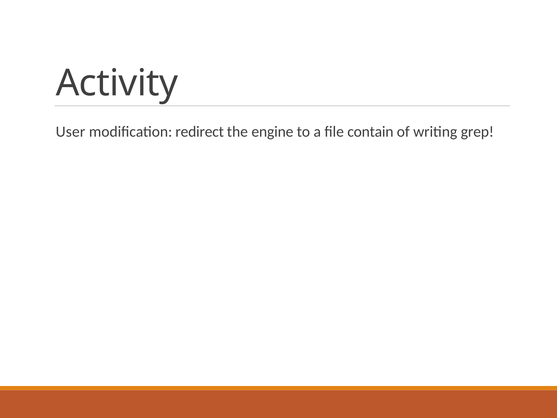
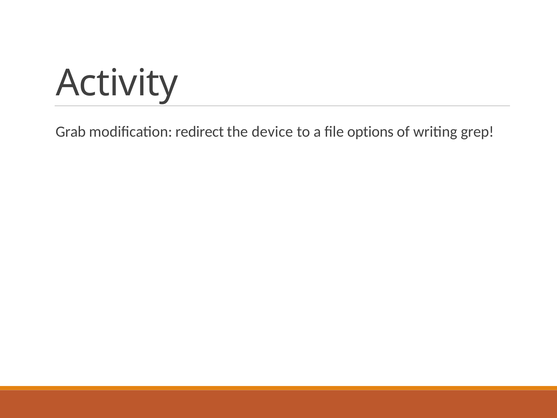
User: User -> Grab
engine: engine -> device
contain: contain -> options
